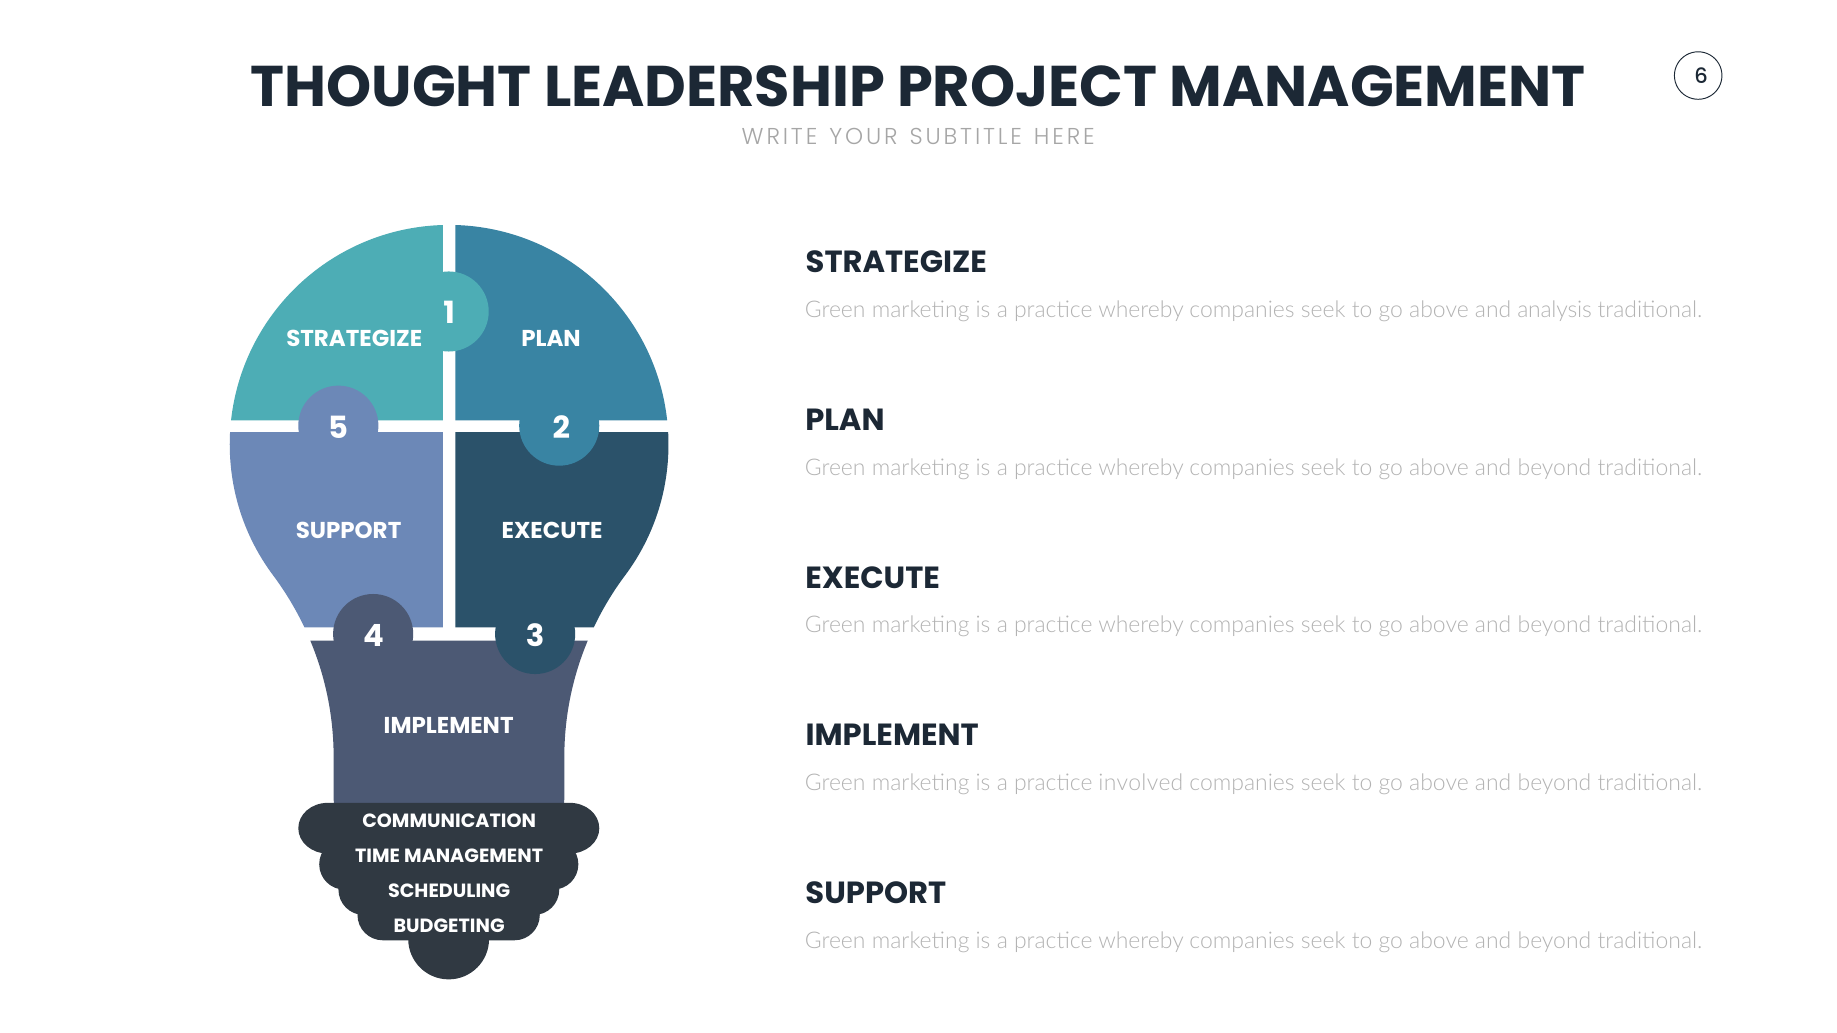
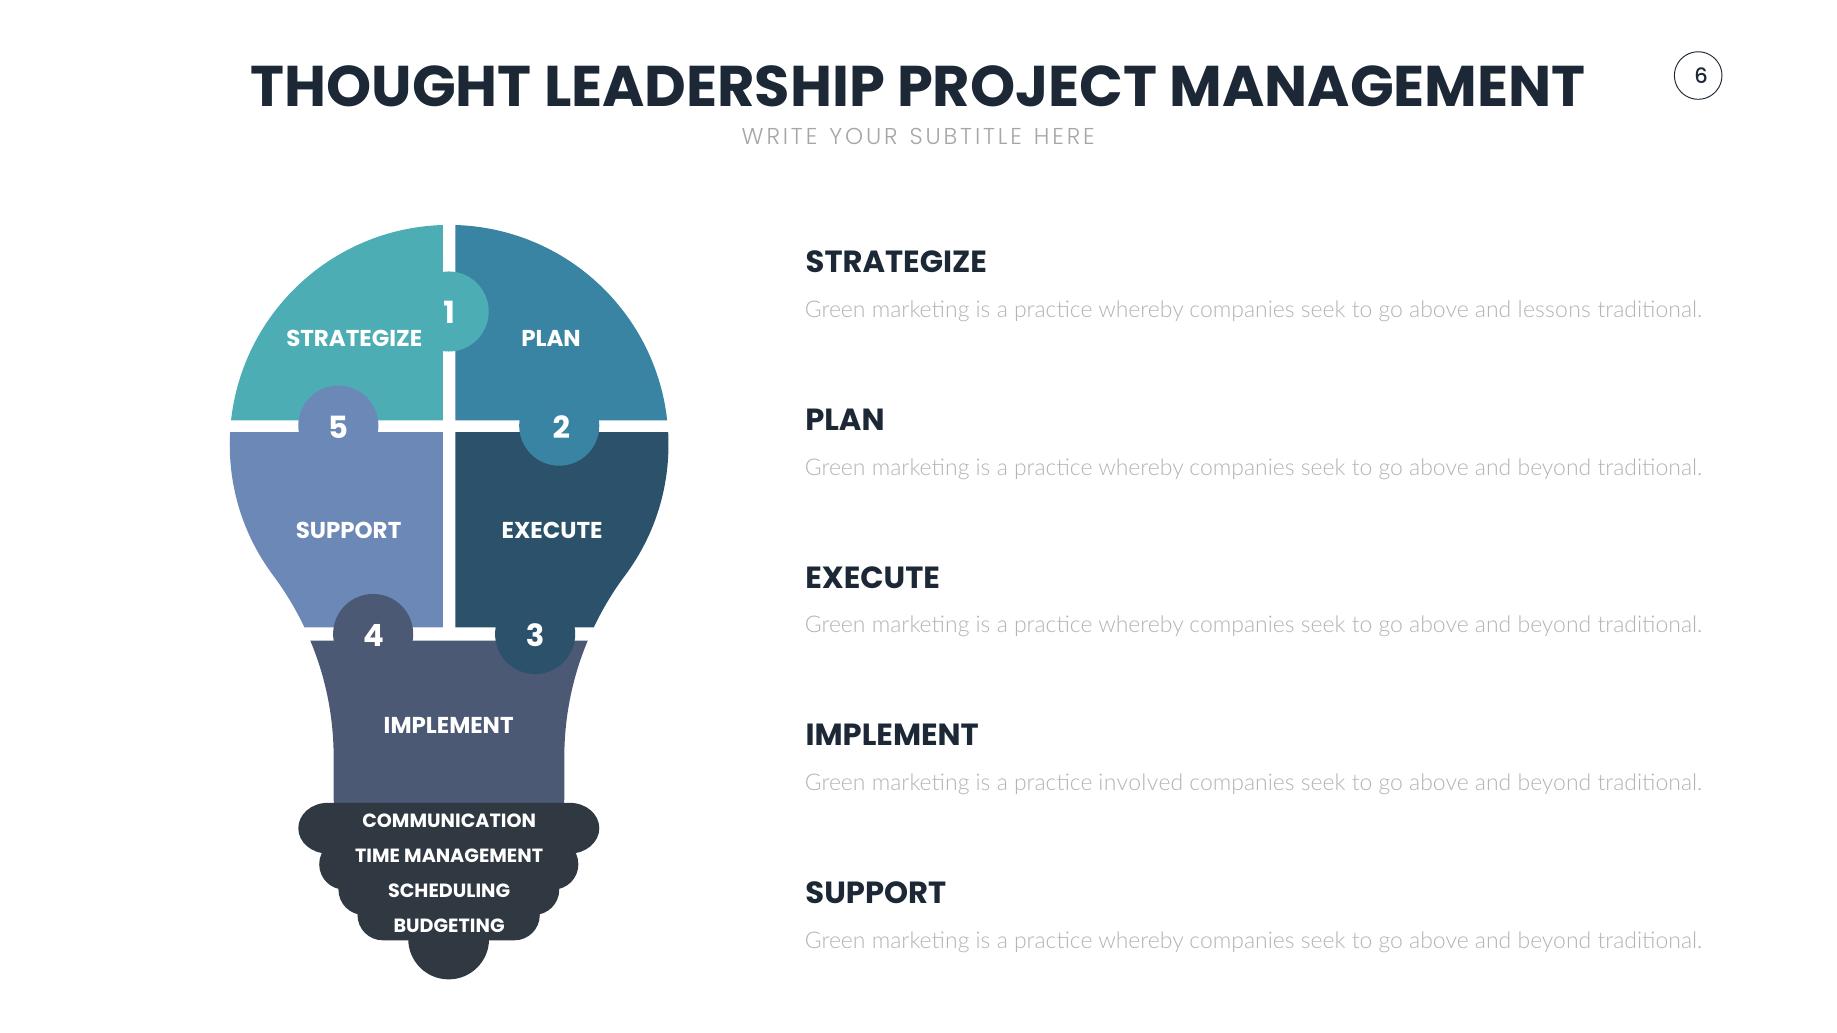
analysis: analysis -> lessons
